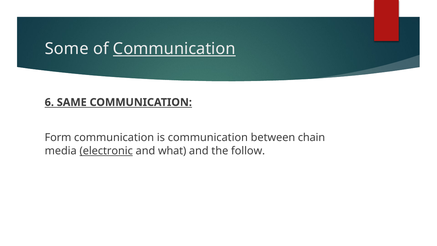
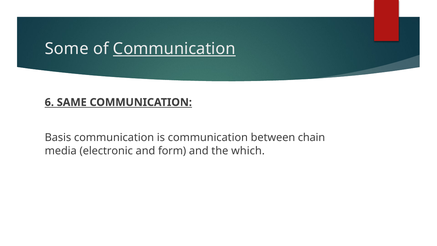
Form: Form -> Basis
electronic underline: present -> none
what: what -> form
follow: follow -> which
